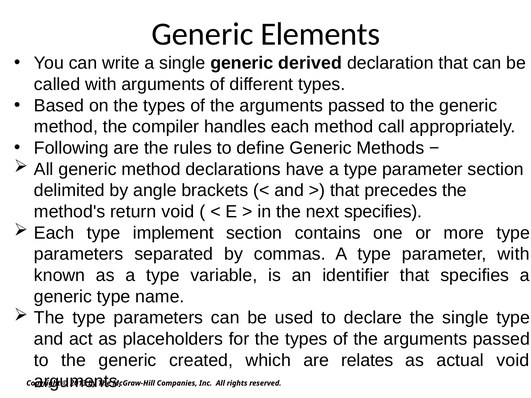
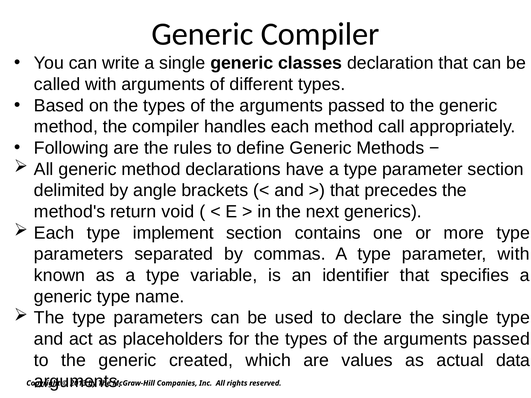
Generic Elements: Elements -> Compiler
derived: derived -> classes
next specifies: specifies -> generics
relates: relates -> values
actual void: void -> data
